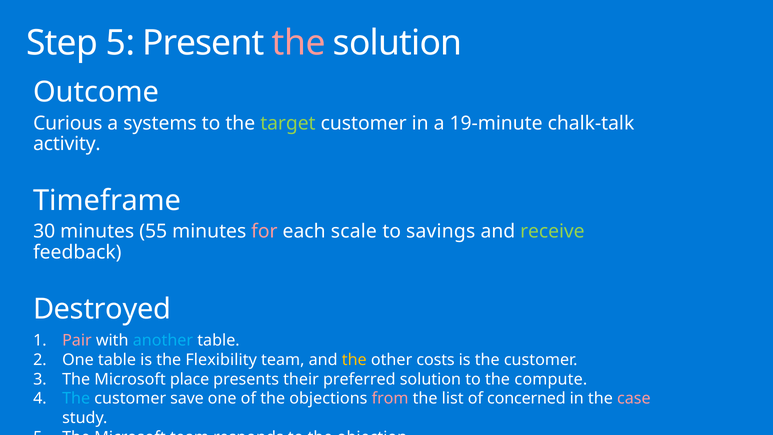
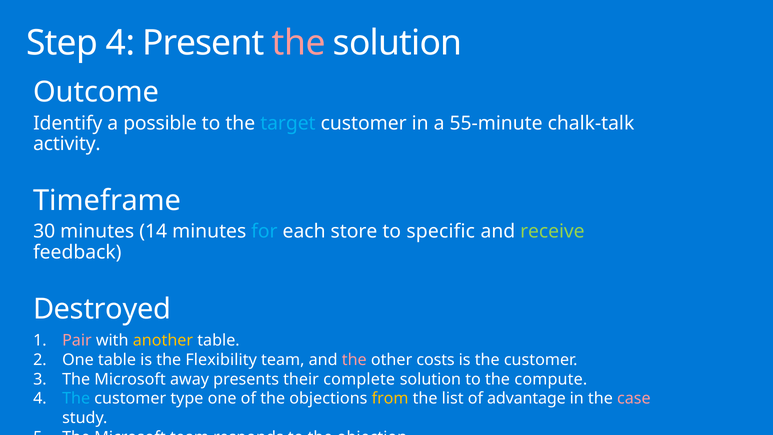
Step 5: 5 -> 4
Curious: Curious -> Identify
systems: systems -> possible
target colour: light green -> light blue
19-minute: 19-minute -> 55-minute
55: 55 -> 14
for colour: pink -> light blue
scale: scale -> store
savings: savings -> specific
another colour: light blue -> yellow
the at (354, 360) colour: yellow -> pink
place: place -> away
preferred: preferred -> complete
save: save -> type
from colour: pink -> yellow
concerned: concerned -> advantage
